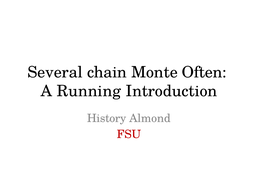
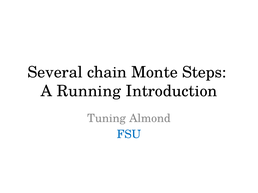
Often: Often -> Steps
History: History -> Tuning
FSU colour: red -> blue
